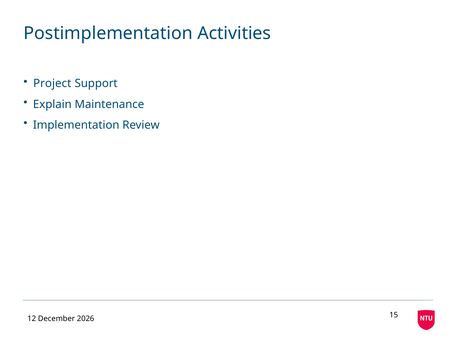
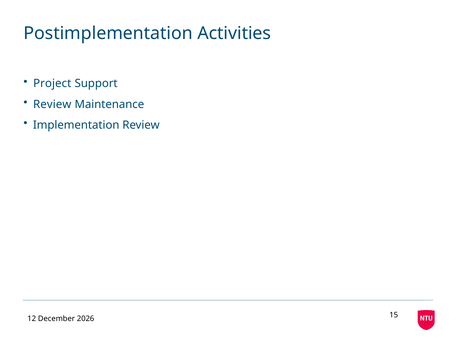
Explain at (52, 104): Explain -> Review
